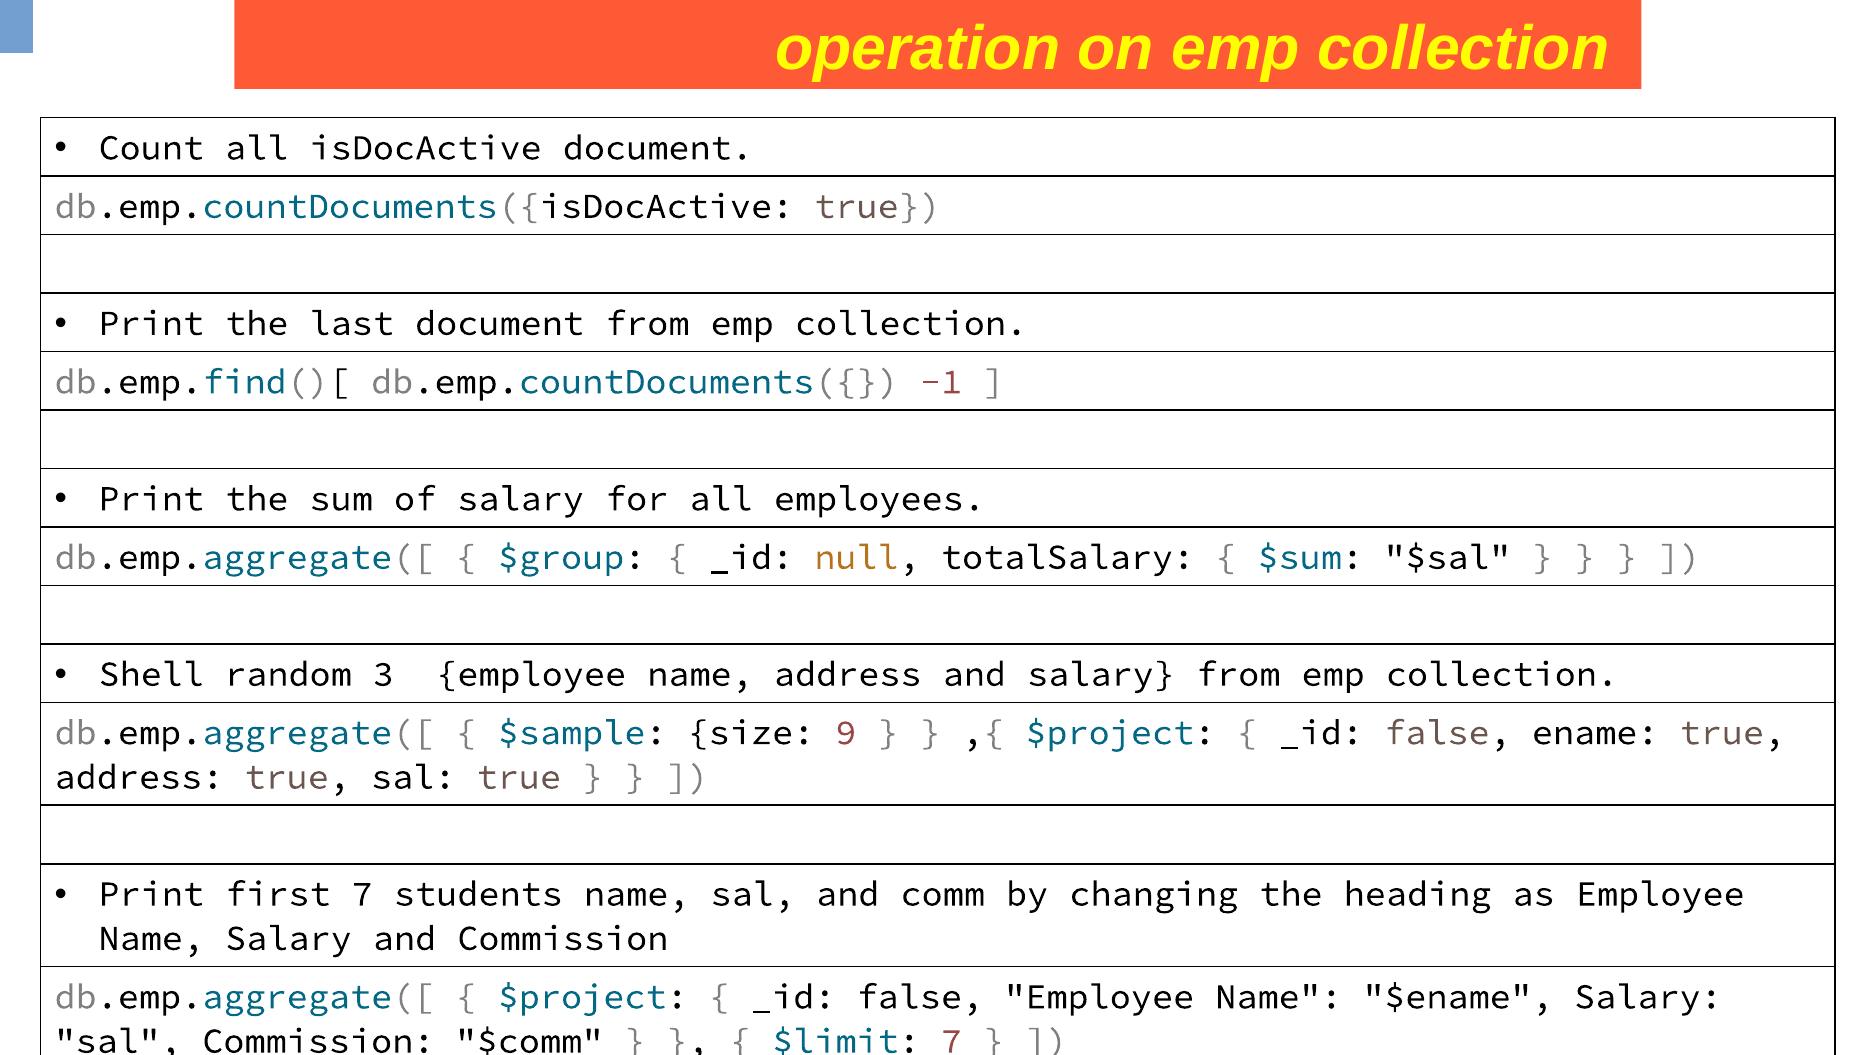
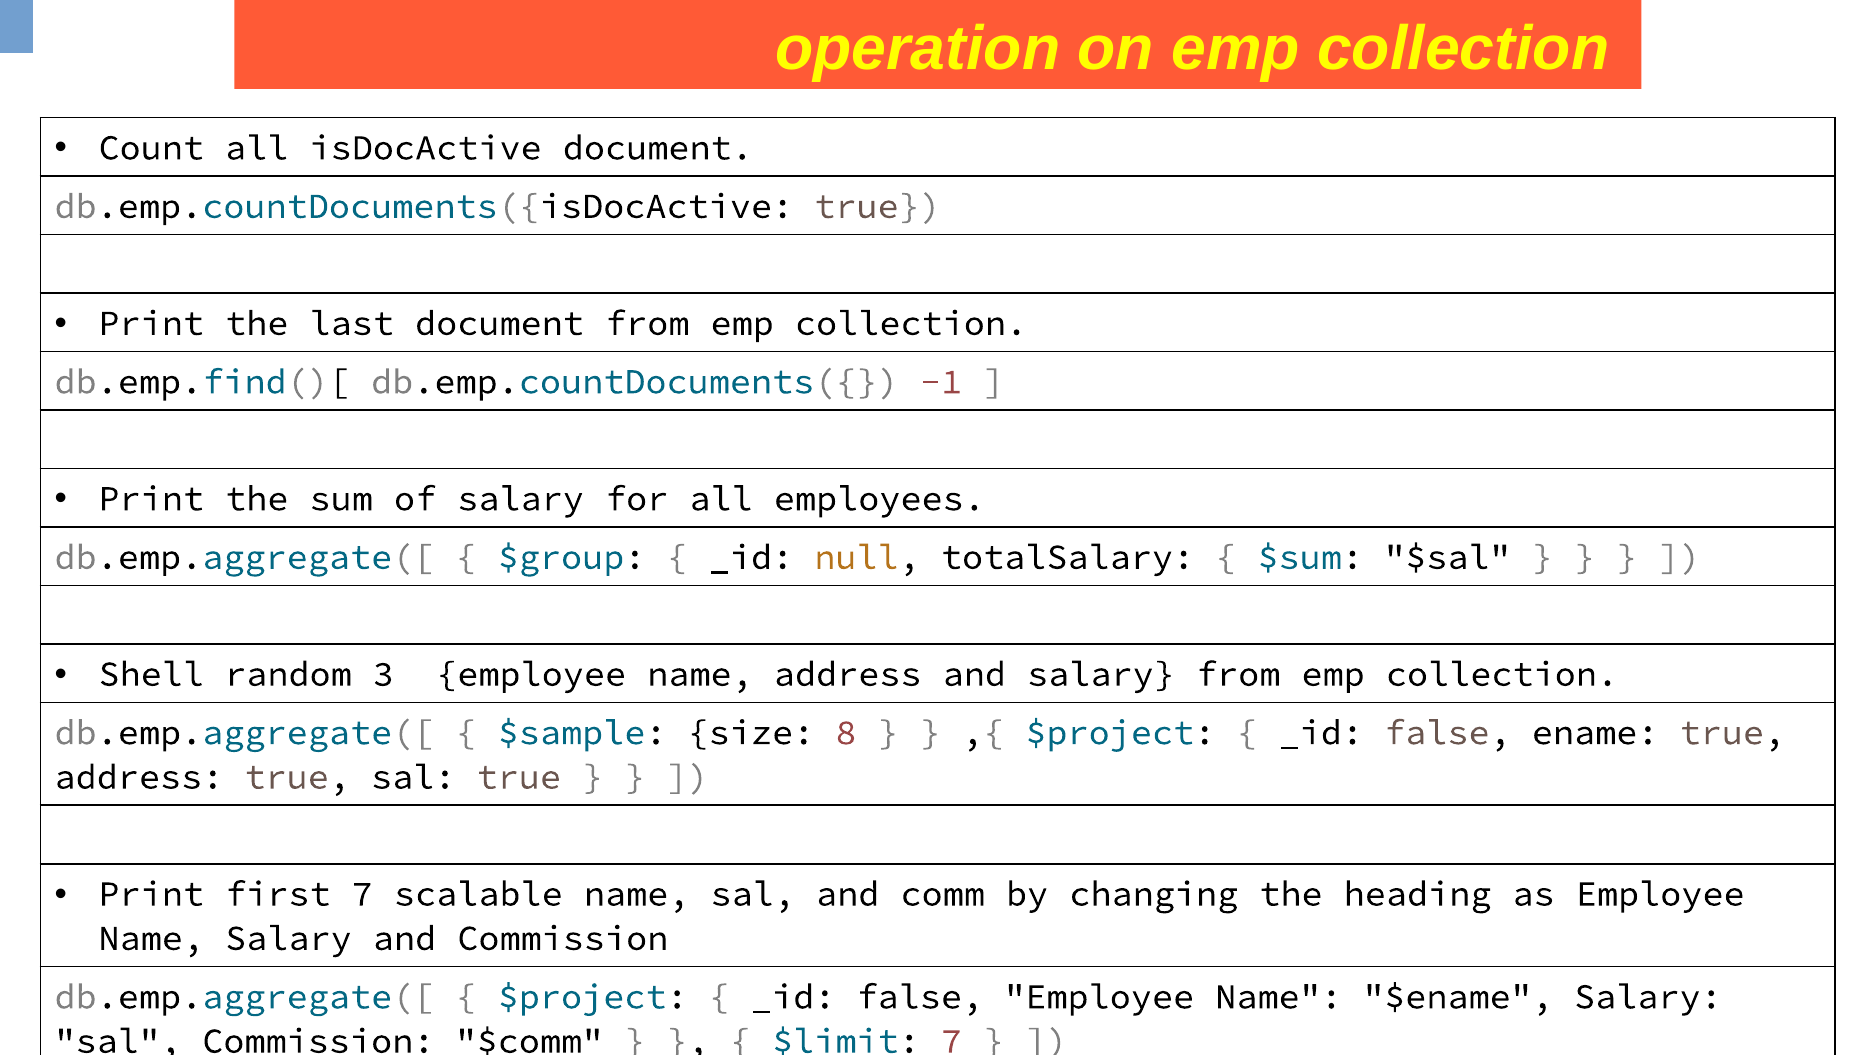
9: 9 -> 8
students: students -> scalable
